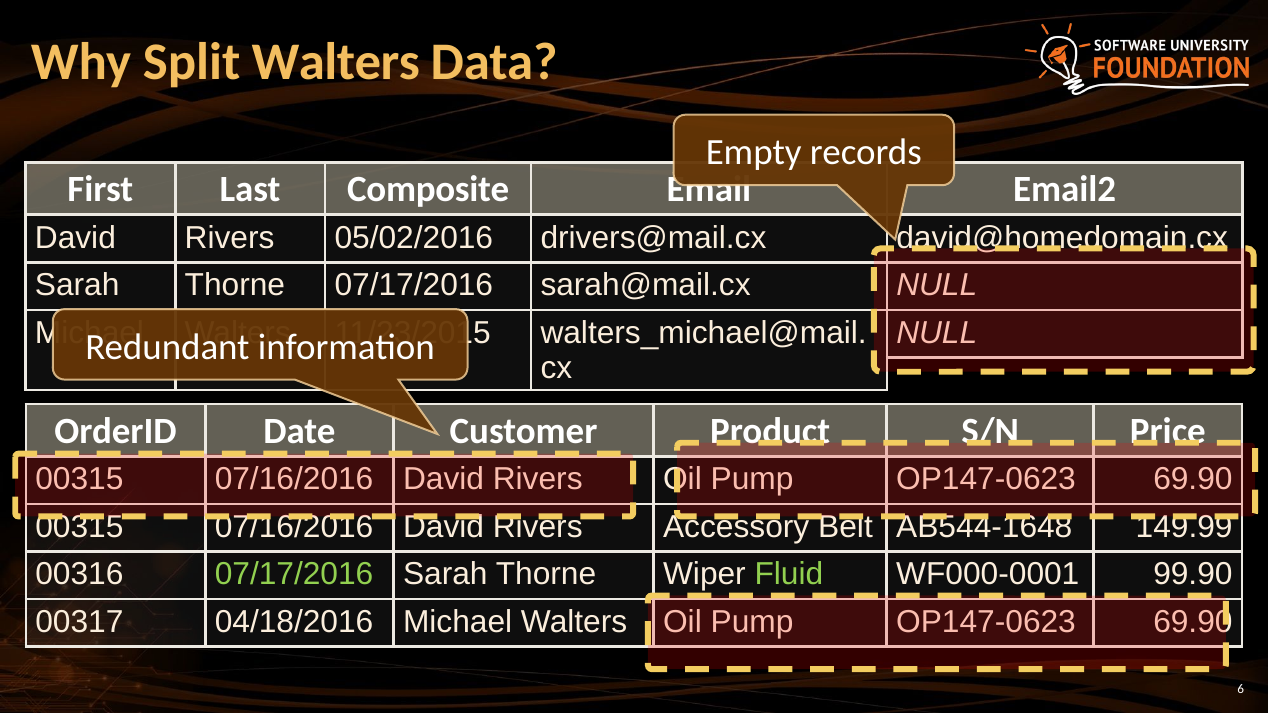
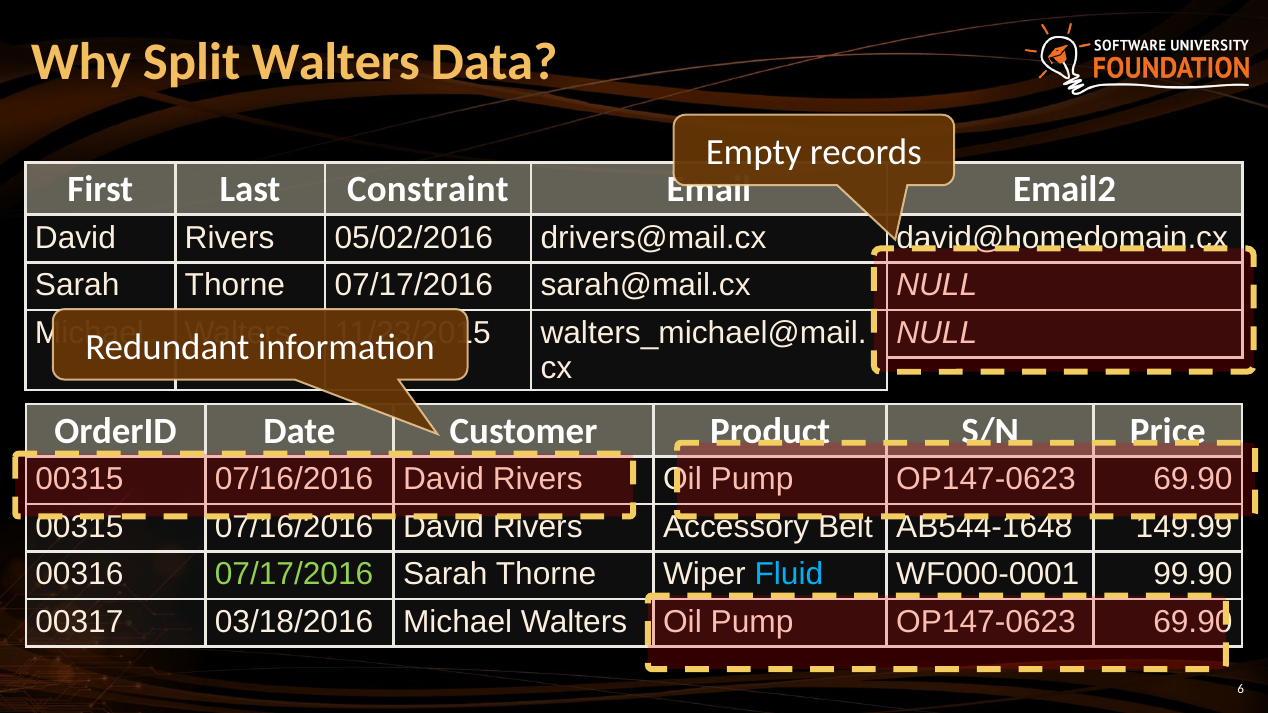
Composite: Composite -> Constraint
Fluid colour: light green -> light blue
04/18/2016: 04/18/2016 -> 03/18/2016
